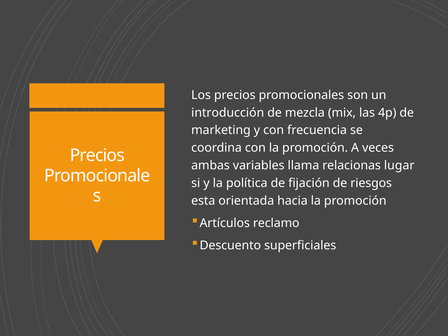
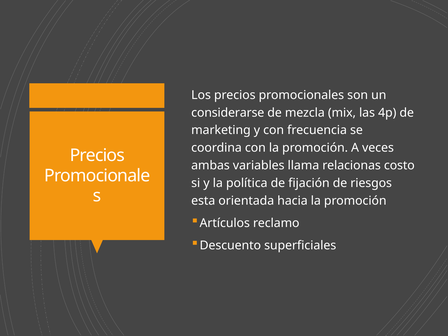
introducción: introducción -> considerarse
lugar: lugar -> costo
